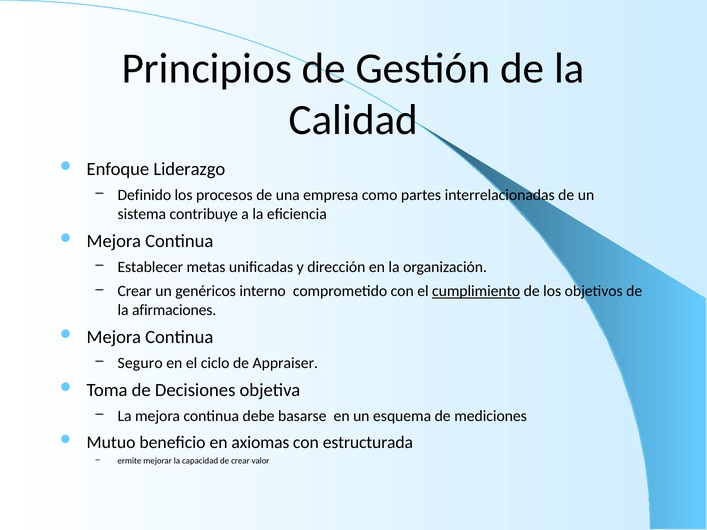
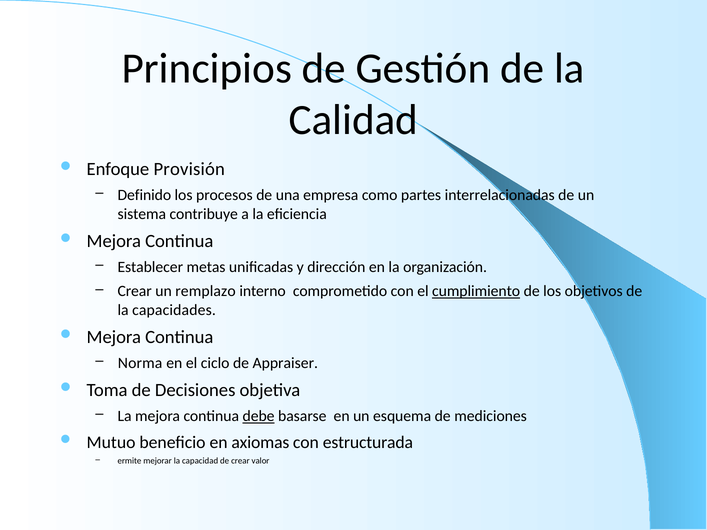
Liderazgo: Liderazgo -> Provisión
genéricos: genéricos -> remplazo
afirmaciones: afirmaciones -> capacidades
Seguro: Seguro -> Norma
debe underline: none -> present
